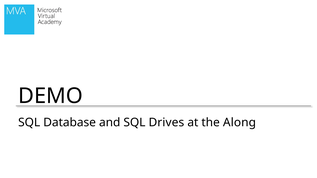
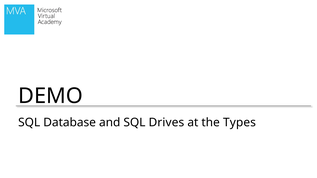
Along: Along -> Types
